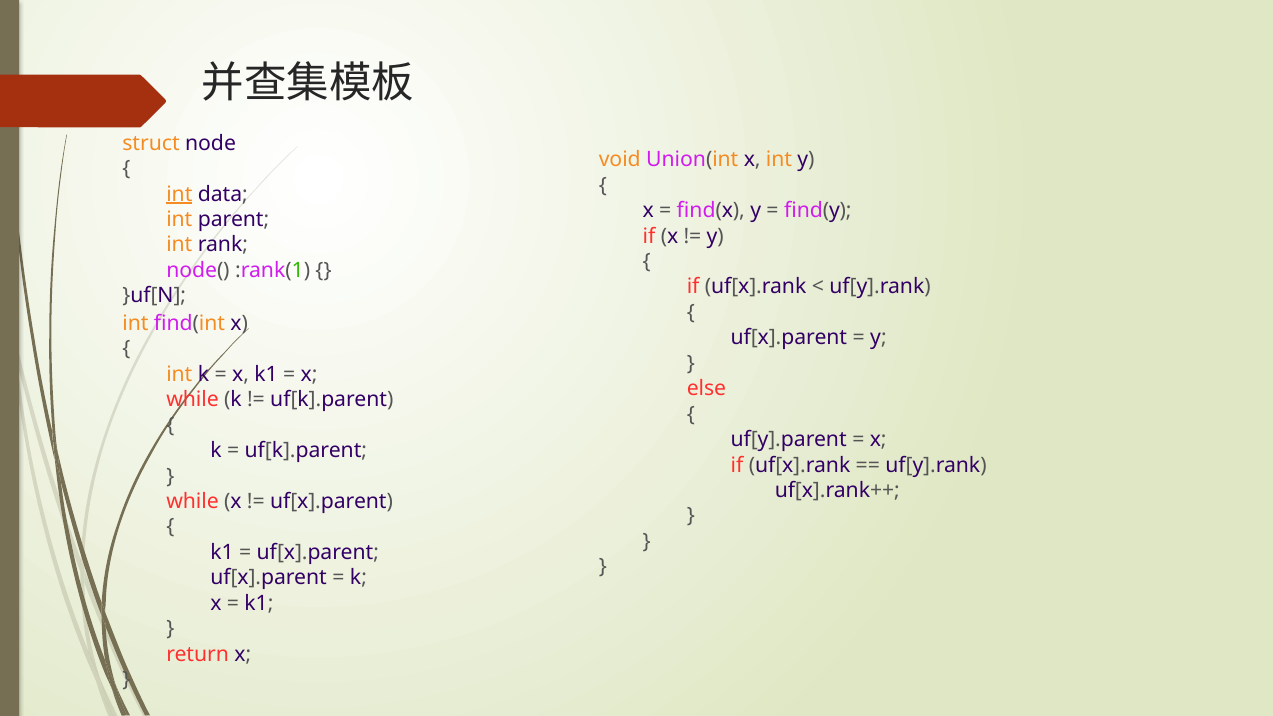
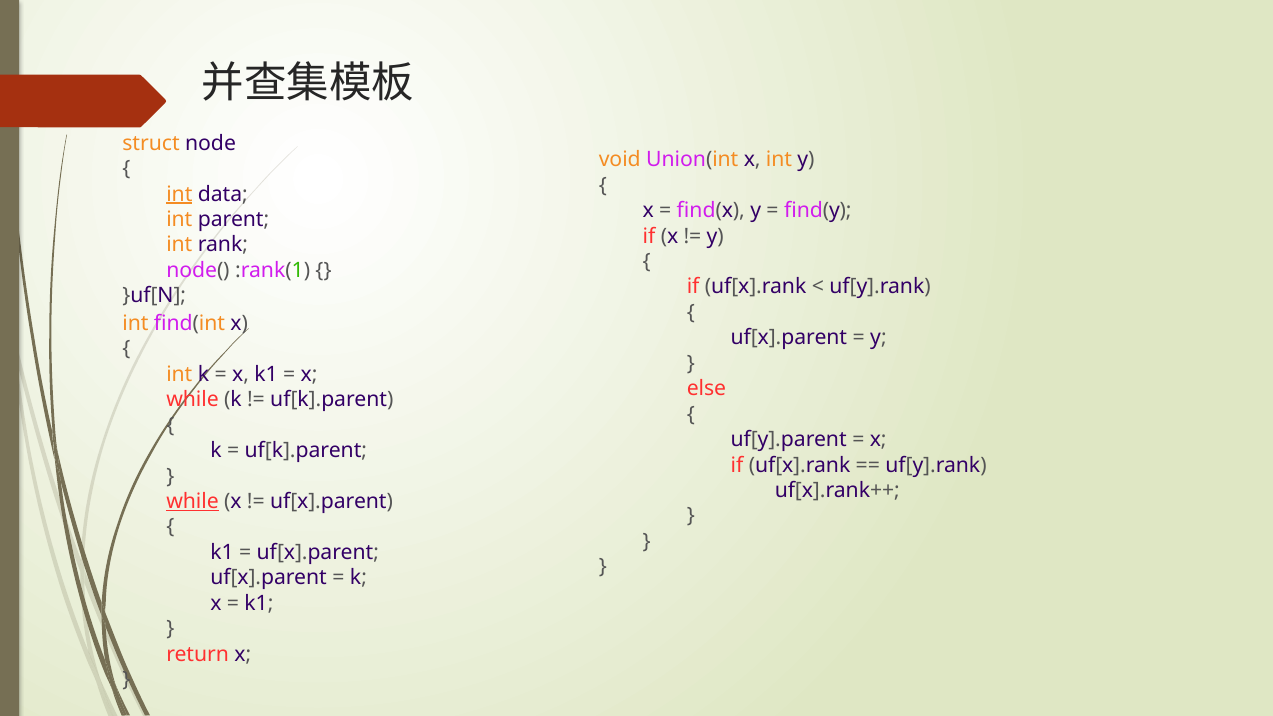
while at (193, 501) underline: none -> present
